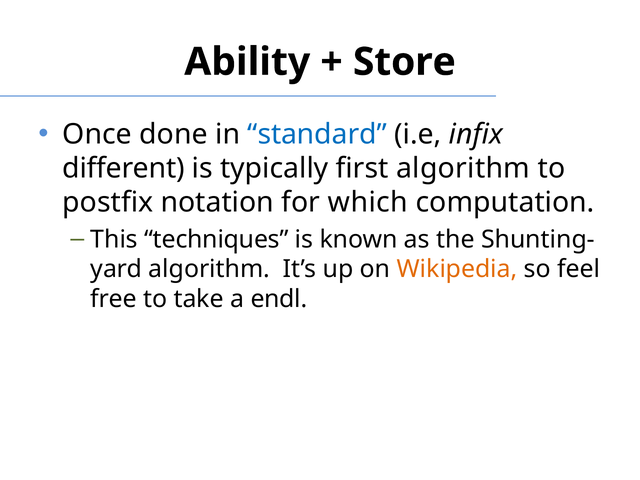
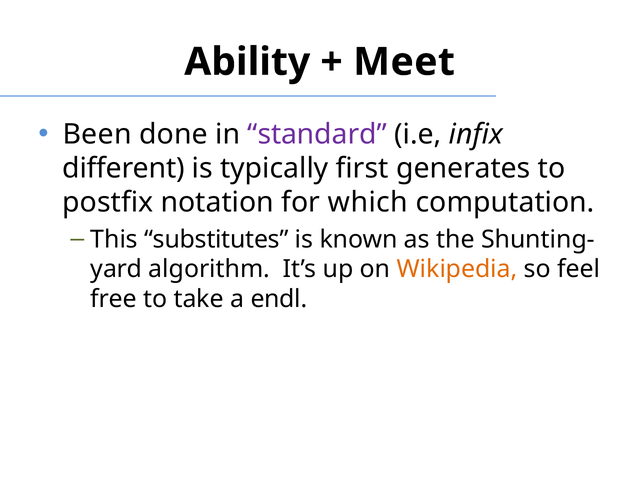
Store: Store -> Meet
Once: Once -> Been
standard colour: blue -> purple
first algorithm: algorithm -> generates
techniques: techniques -> substitutes
